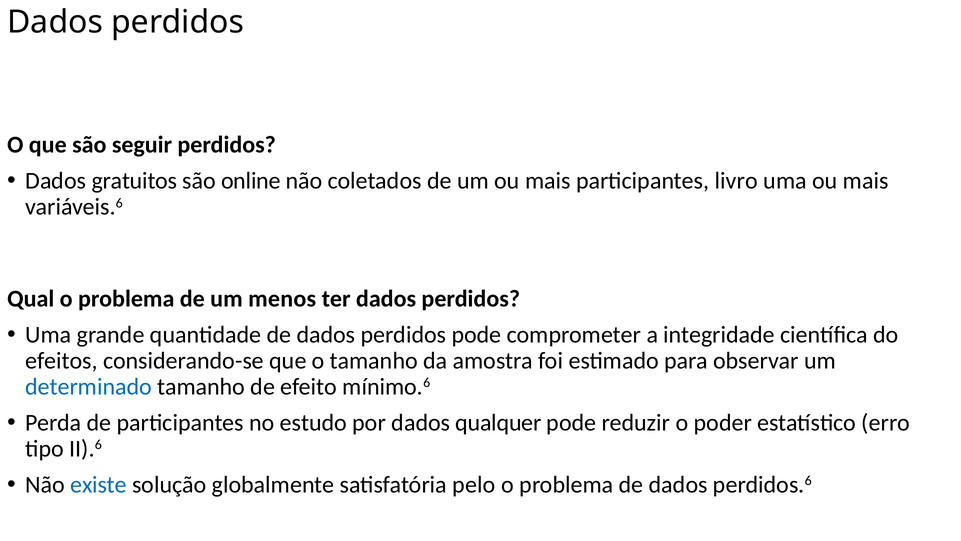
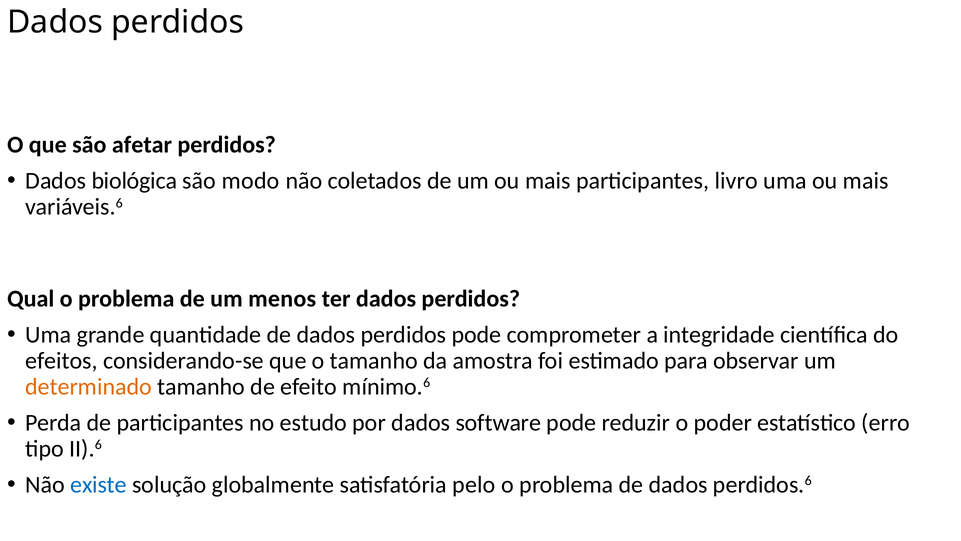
seguir: seguir -> afetar
gratuitos: gratuitos -> biológica
online: online -> modo
determinado colour: blue -> orange
qualquer: qualquer -> software
